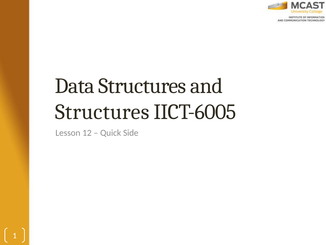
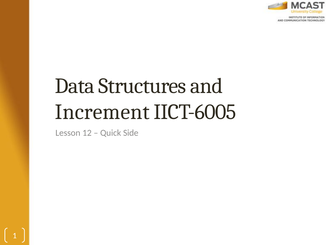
Structures at (102, 112): Structures -> Increment
